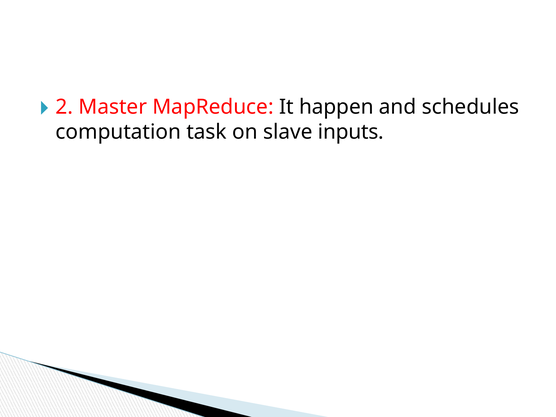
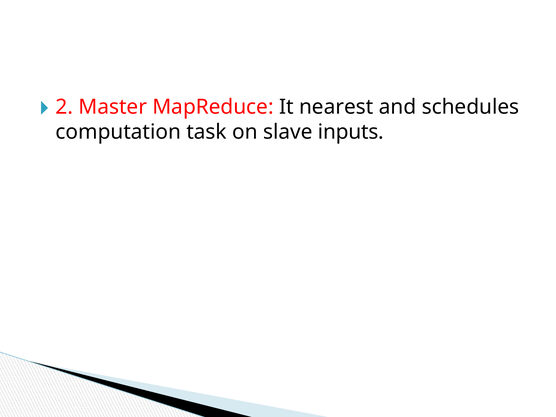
happen: happen -> nearest
